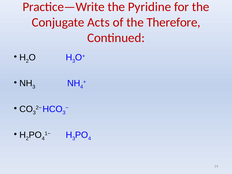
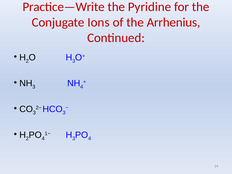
Acts: Acts -> Ions
Therefore: Therefore -> Arrhenius
